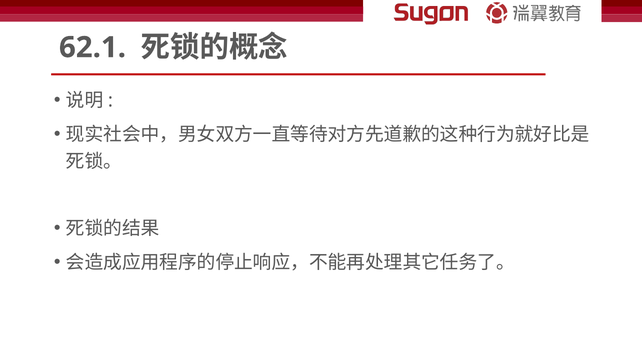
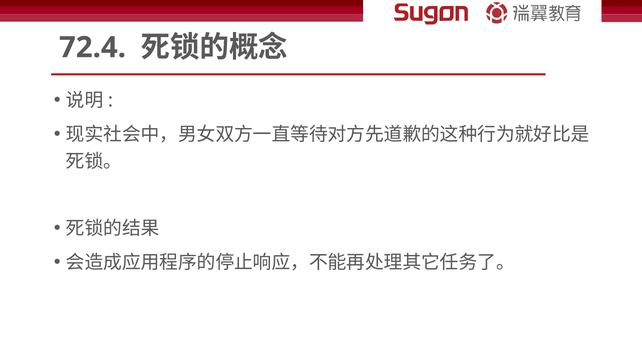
62.1: 62.1 -> 72.4
